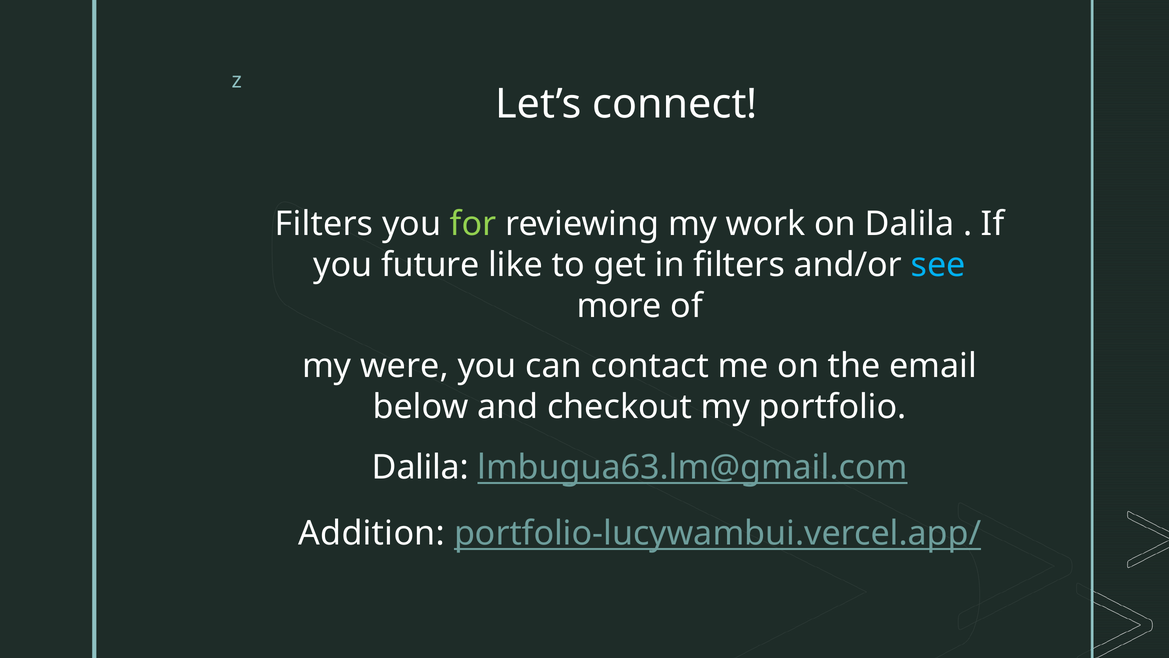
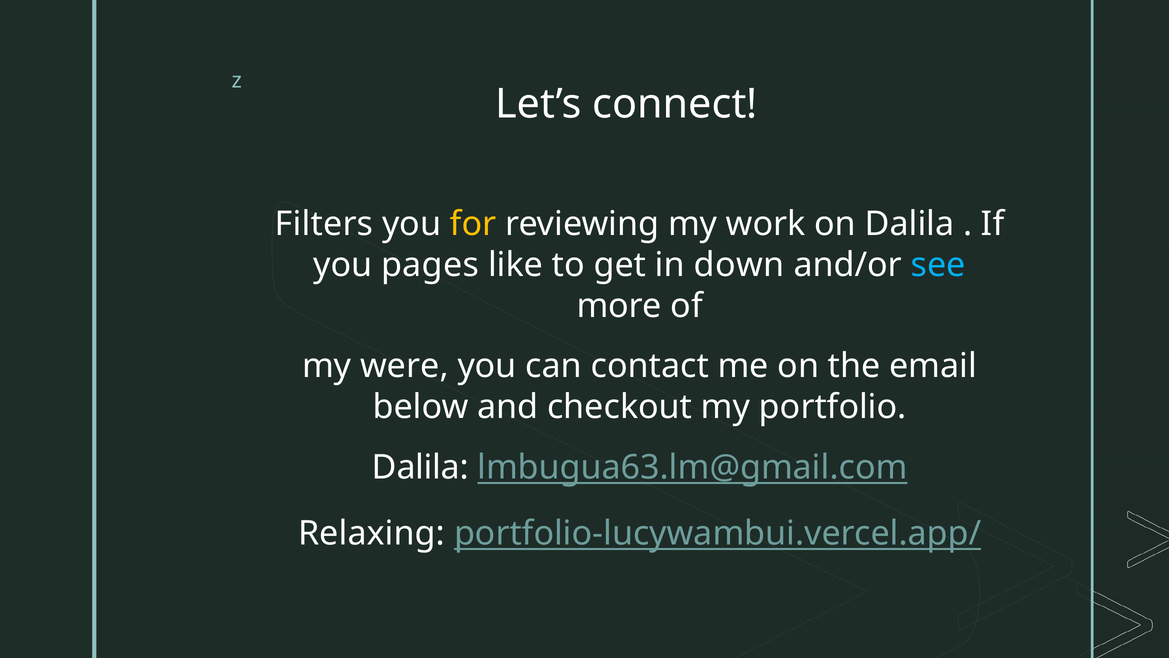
for colour: light green -> yellow
future: future -> pages
in filters: filters -> down
Addition: Addition -> Relaxing
